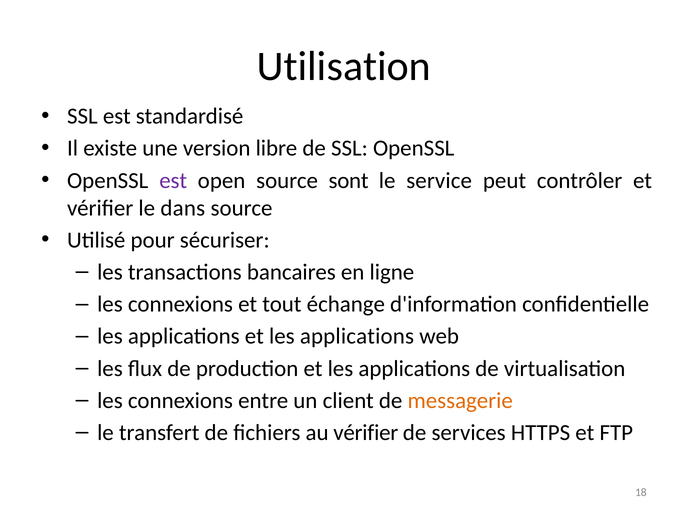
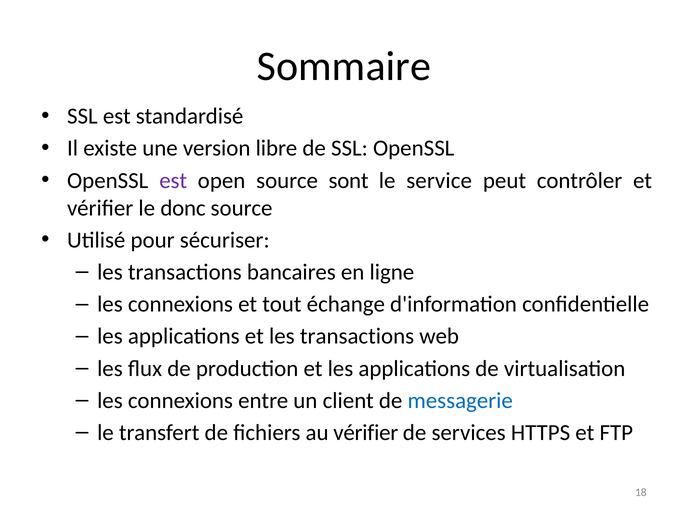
Utilisation: Utilisation -> Sommaire
dans: dans -> donc
applications et les applications: applications -> transactions
messagerie colour: orange -> blue
